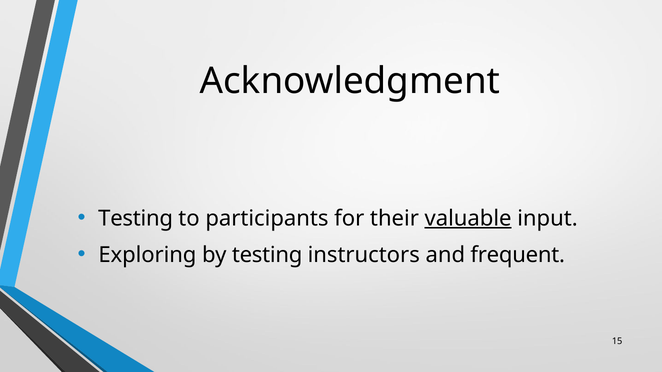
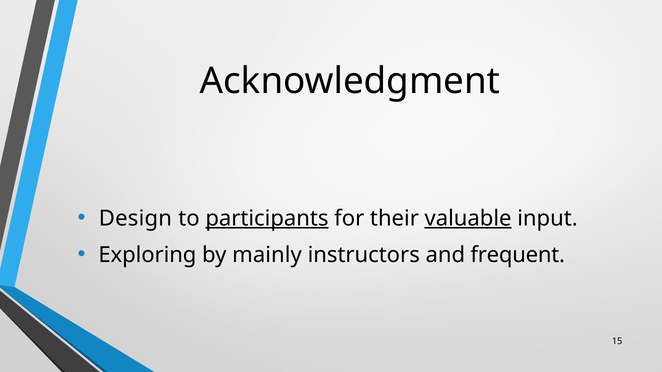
Testing at (136, 219): Testing -> Design
participants underline: none -> present
by testing: testing -> mainly
